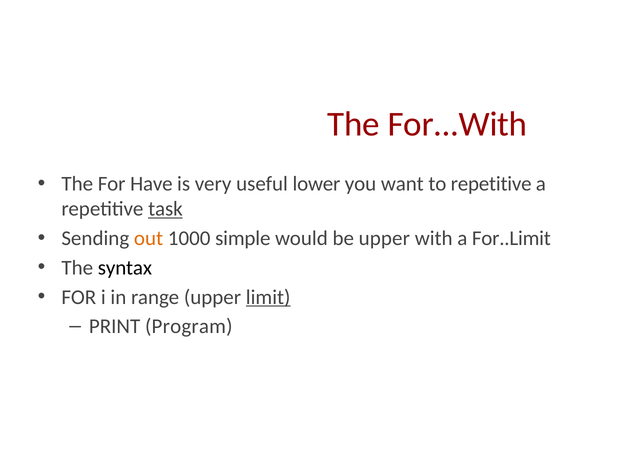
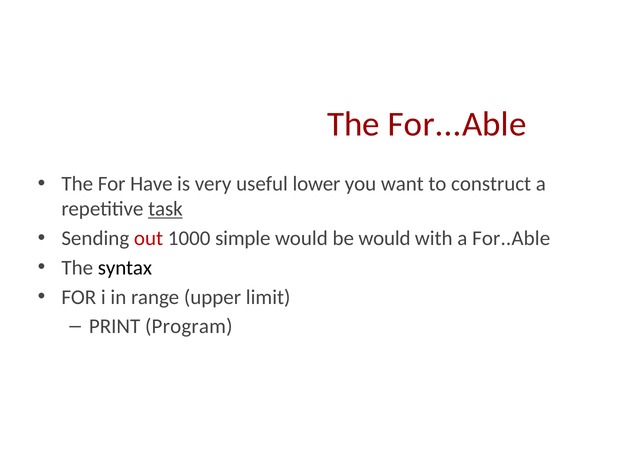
For...With: For...With -> For...Able
to repetitive: repetitive -> construct
out colour: orange -> red
be upper: upper -> would
For..Limit: For..Limit -> For..Able
limit underline: present -> none
